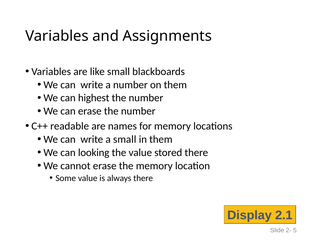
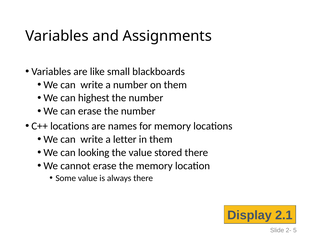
C++ readable: readable -> locations
a small: small -> letter
